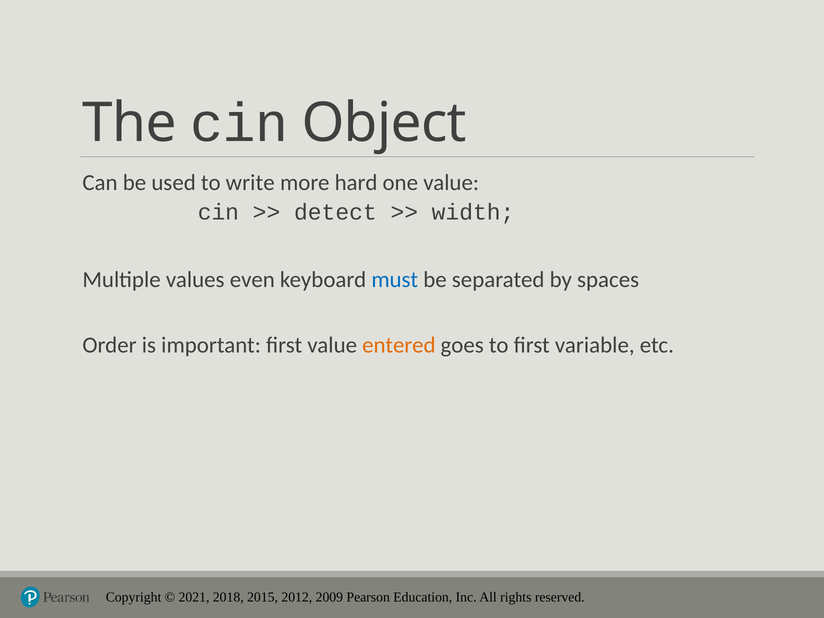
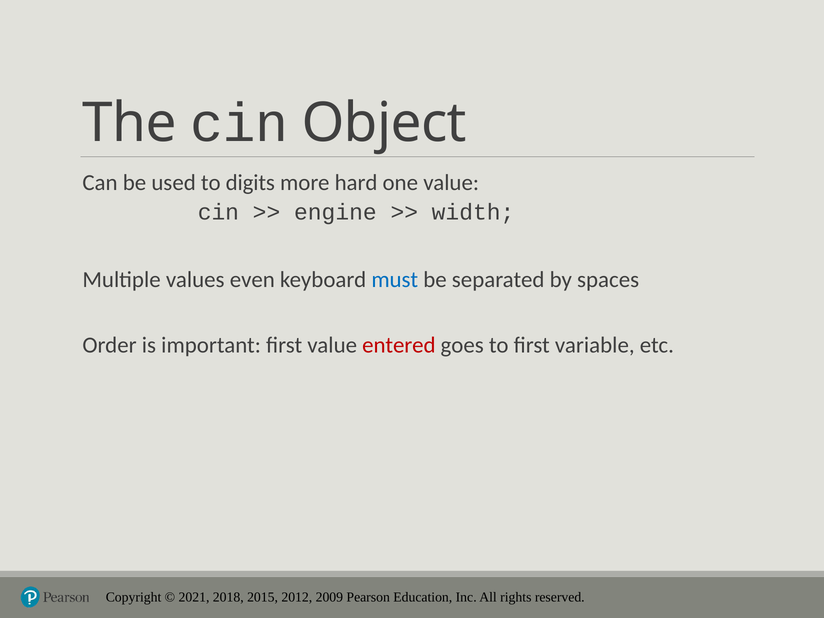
write: write -> digits
detect: detect -> engine
entered colour: orange -> red
